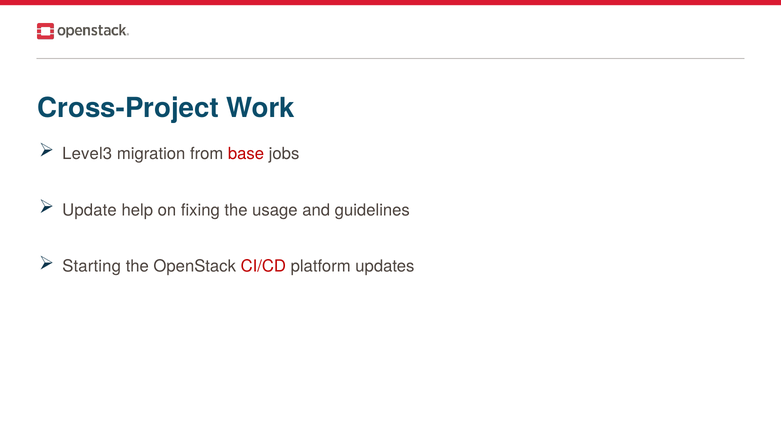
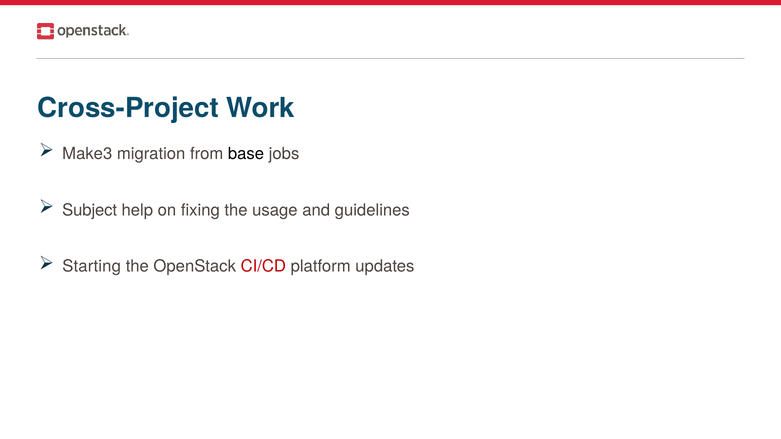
Level3: Level3 -> Make3
base colour: red -> black
Update: Update -> Subject
